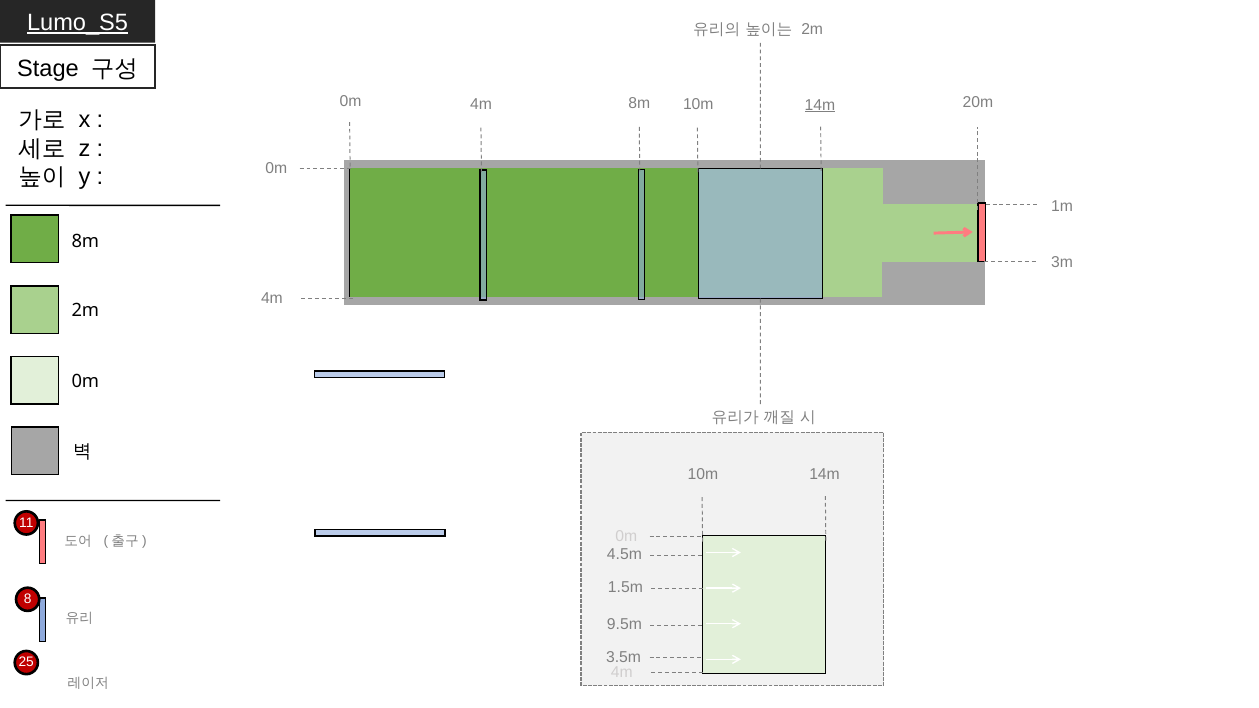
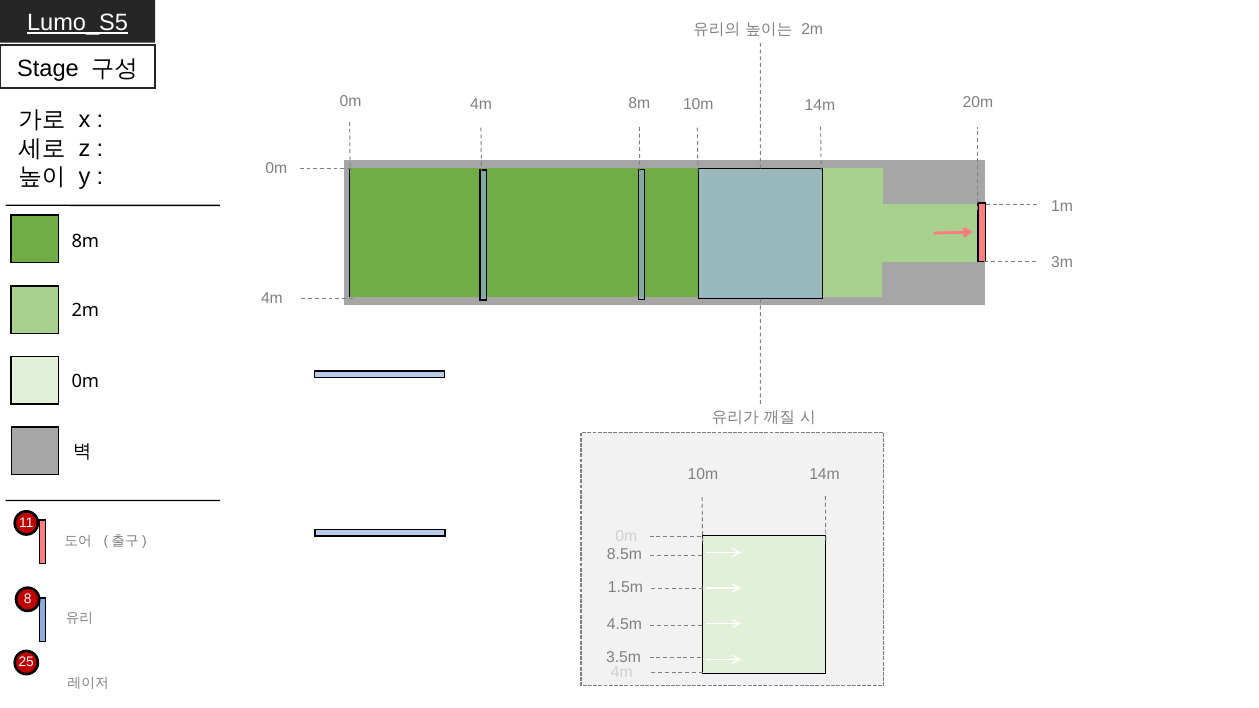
14m at (820, 105) underline: present -> none
4.5m: 4.5m -> 8.5m
9.5m: 9.5m -> 4.5m
